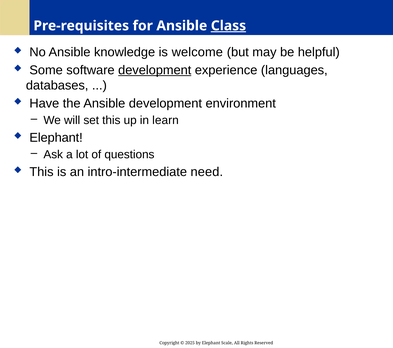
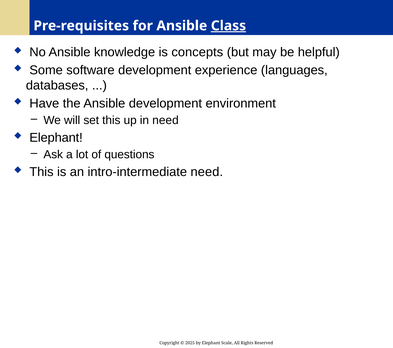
welcome: welcome -> concepts
development at (155, 70) underline: present -> none
in learn: learn -> need
